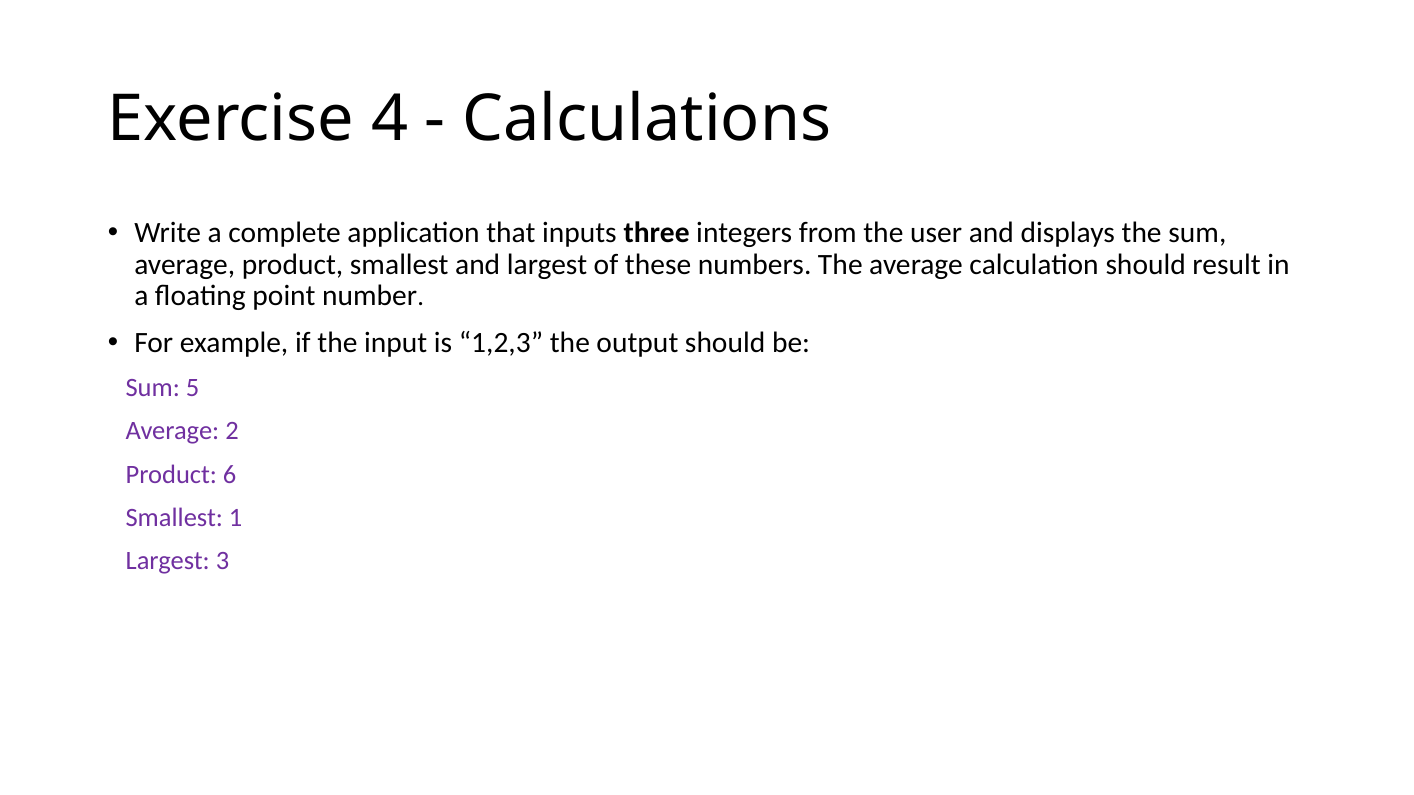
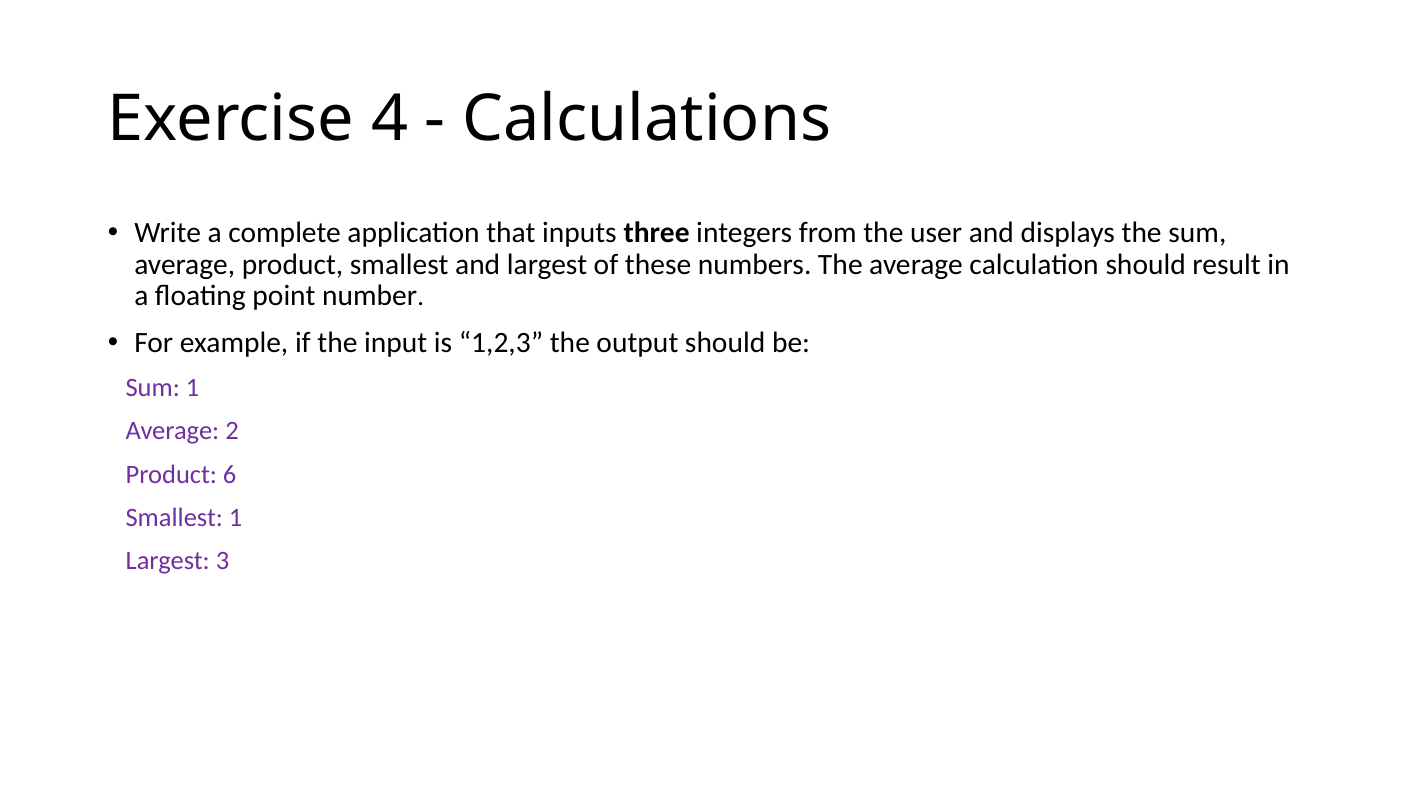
Sum 5: 5 -> 1
